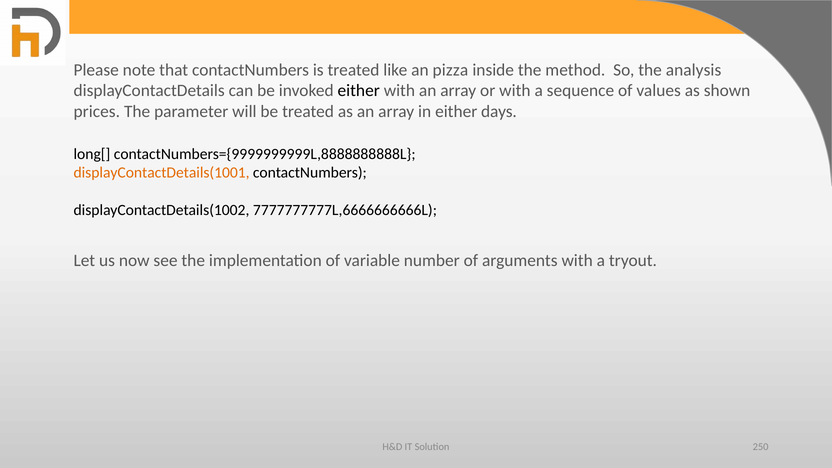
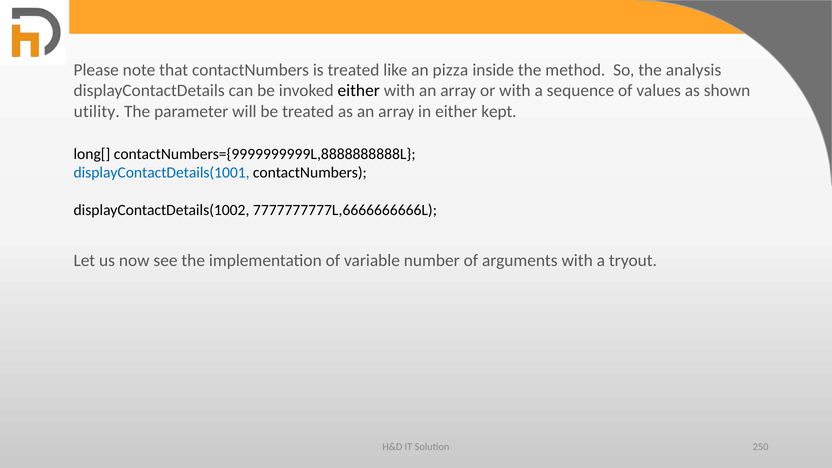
prices: prices -> utility
days: days -> kept
displayContactDetails(1001 colour: orange -> blue
